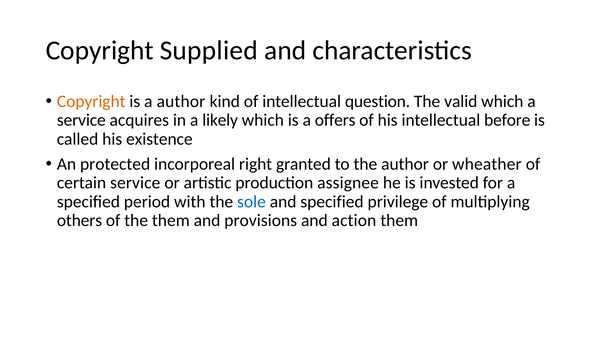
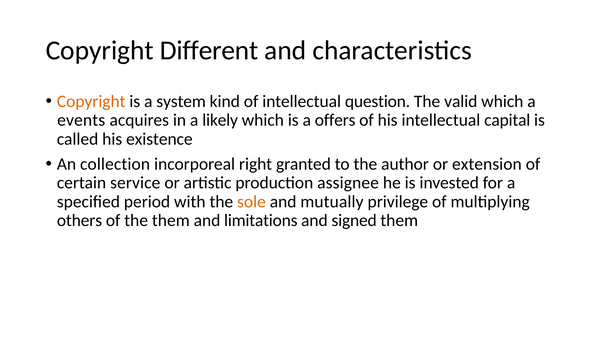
Supplied: Supplied -> Different
a author: author -> system
service at (81, 120): service -> events
before: before -> capital
protected: protected -> collection
wheather: wheather -> extension
sole colour: blue -> orange
and specified: specified -> mutually
provisions: provisions -> limitations
action: action -> signed
